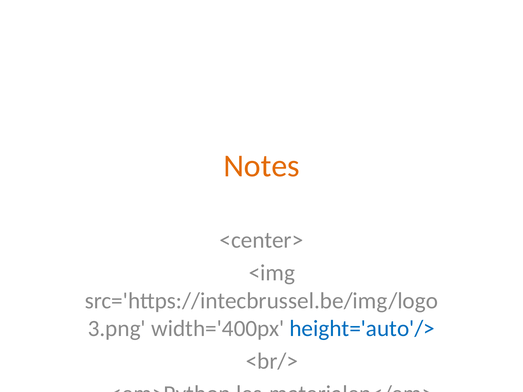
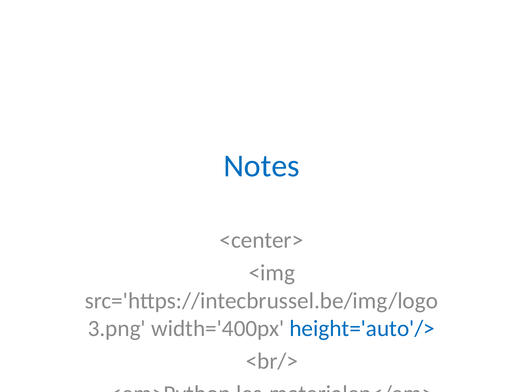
Notes colour: orange -> blue
